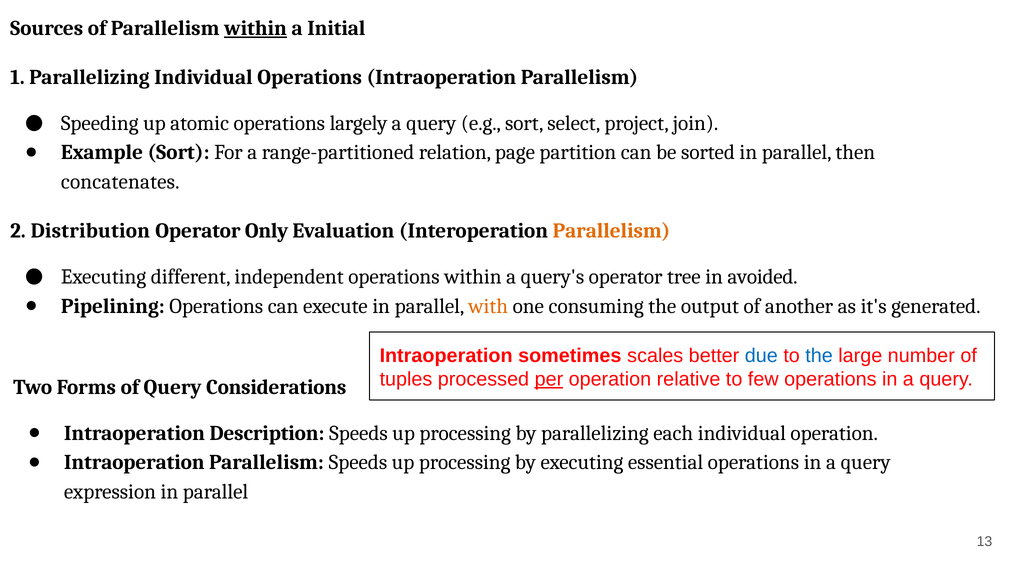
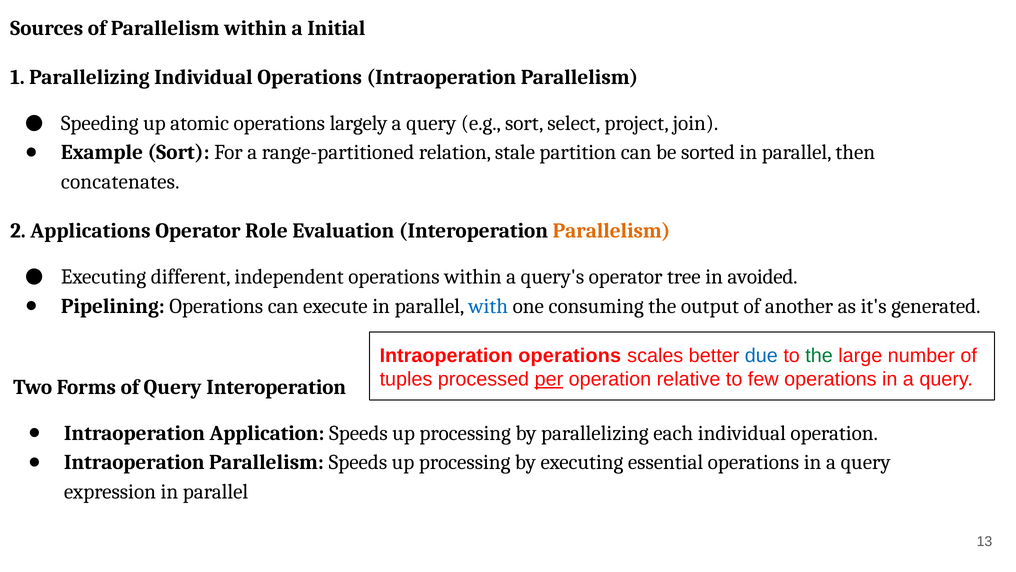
within at (256, 28) underline: present -> none
page: page -> stale
Distribution: Distribution -> Applications
Only: Only -> Role
with colour: orange -> blue
Intraoperation sometimes: sometimes -> operations
the at (819, 355) colour: blue -> green
Query Considerations: Considerations -> Interoperation
Description: Description -> Application
